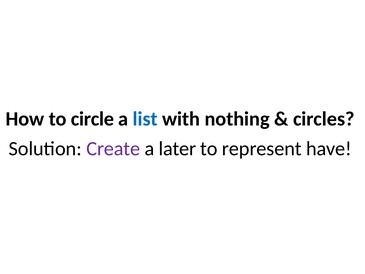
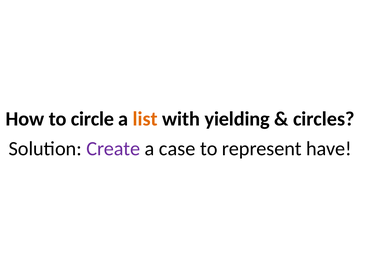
list colour: blue -> orange
nothing: nothing -> yielding
later: later -> case
